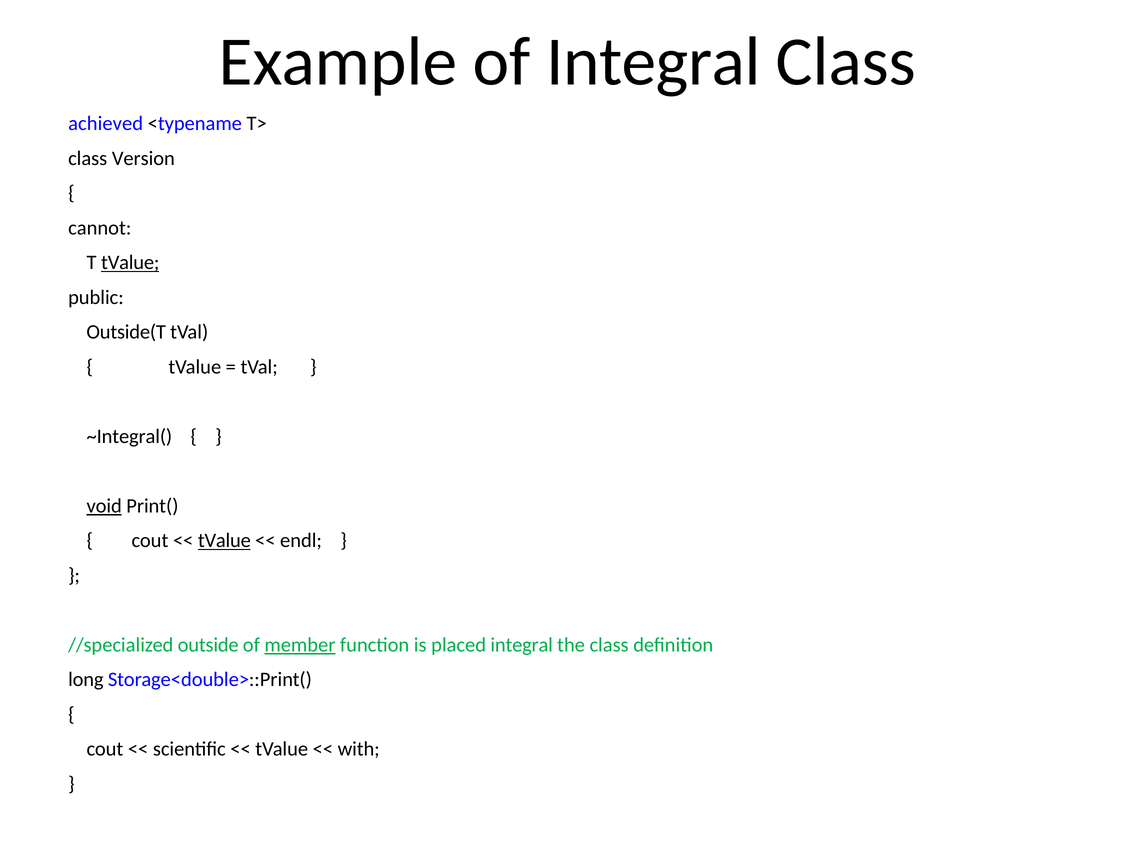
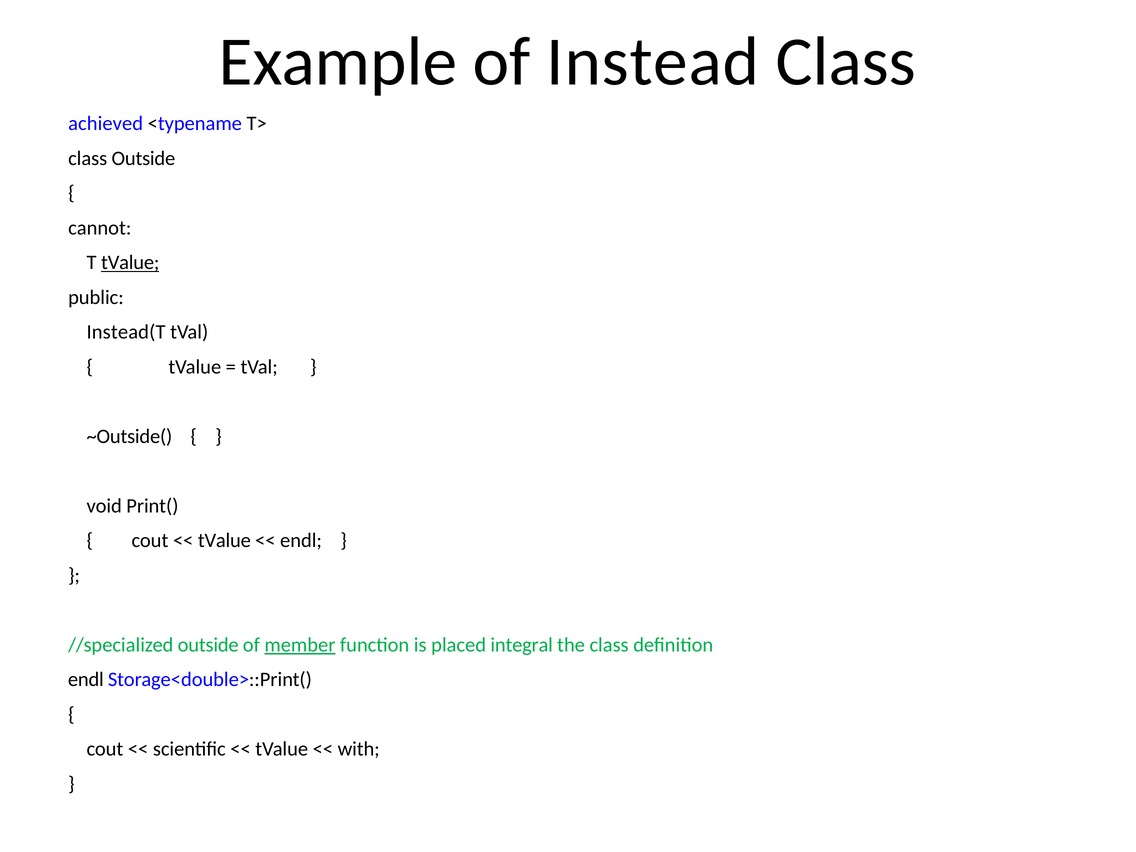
of Integral: Integral -> Instead
class Version: Version -> Outside
Outside(T: Outside(T -> Instead(T
~Integral(: ~Integral( -> ~Outside(
void underline: present -> none
tValue at (224, 541) underline: present -> none
long at (86, 680): long -> endl
